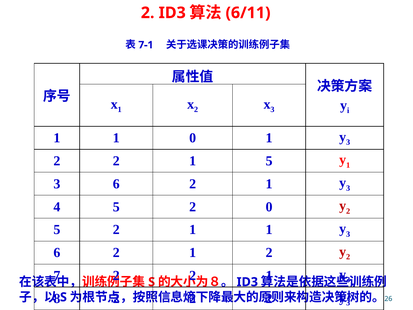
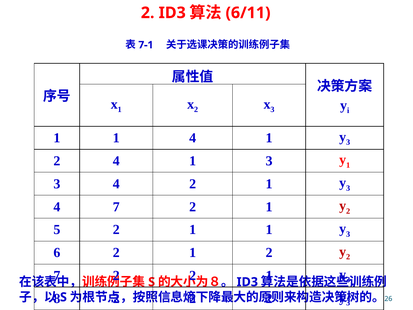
1 0: 0 -> 4
2 at (116, 161): 2 -> 4
5 at (269, 161): 5 -> 3
6 at (116, 184): 6 -> 4
4 5: 5 -> 7
0 at (269, 207): 0 -> 1
